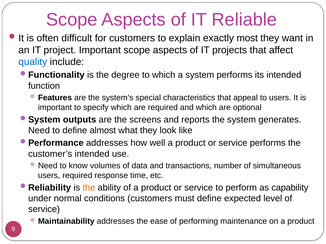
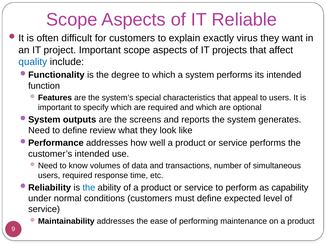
most: most -> virus
almost: almost -> review
the at (89, 188) colour: orange -> blue
